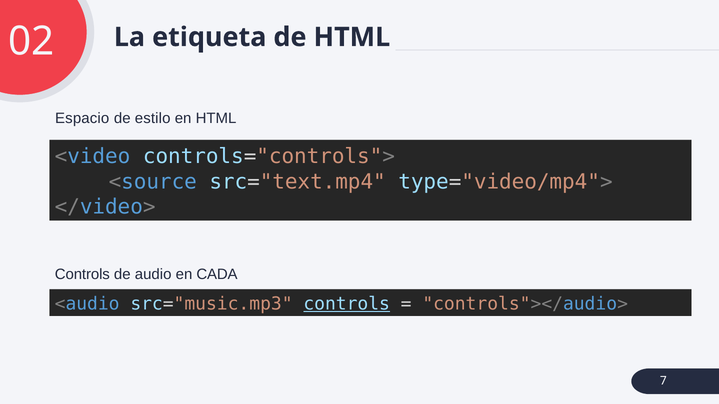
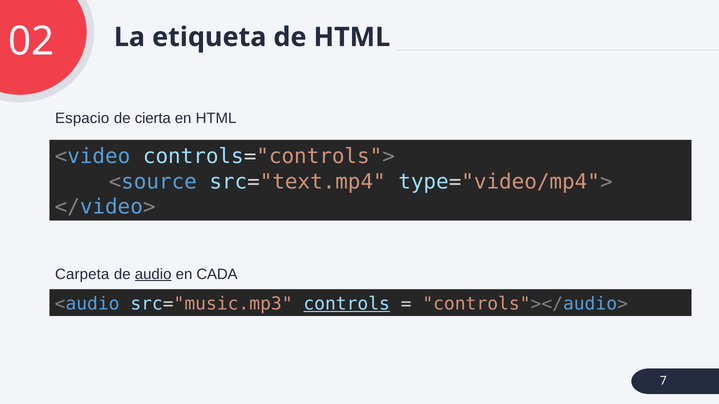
estilo: estilo -> cierta
Controls at (82, 275): Controls -> Carpeta
audio underline: none -> present
